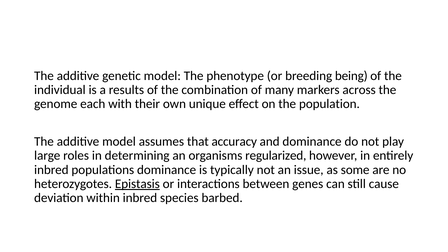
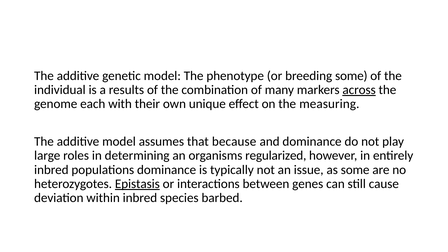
breeding being: being -> some
across underline: none -> present
population: population -> measuring
accuracy: accuracy -> because
